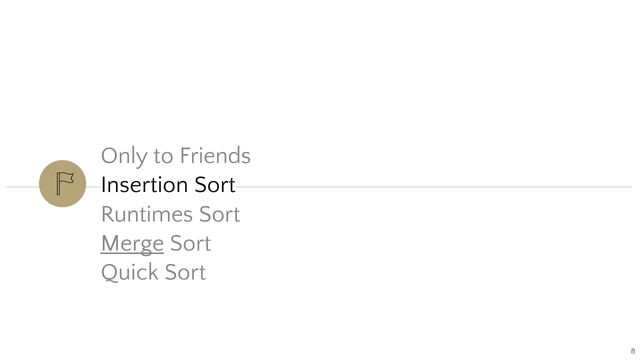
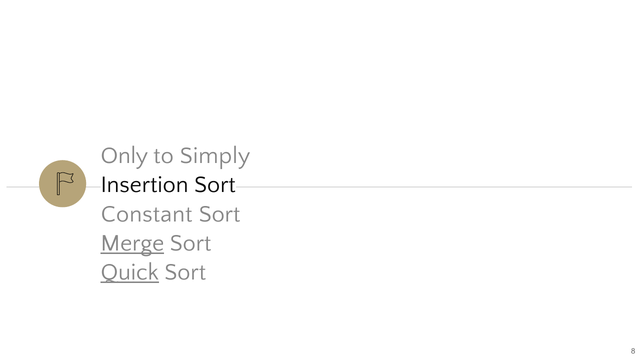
Friends: Friends -> Simply
Runtimes: Runtimes -> Constant
Quick underline: none -> present
